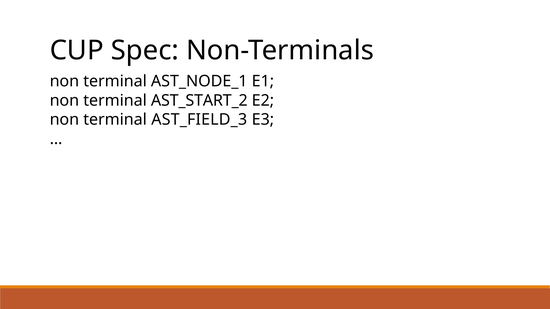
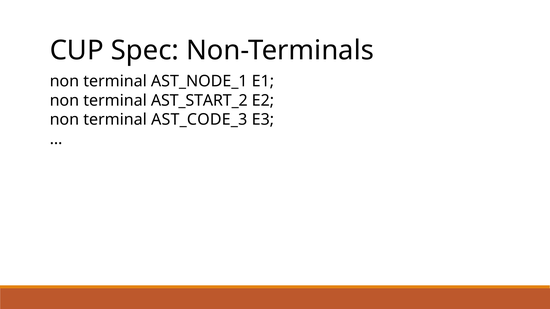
AST_FIELD_3: AST_FIELD_3 -> AST_CODE_3
